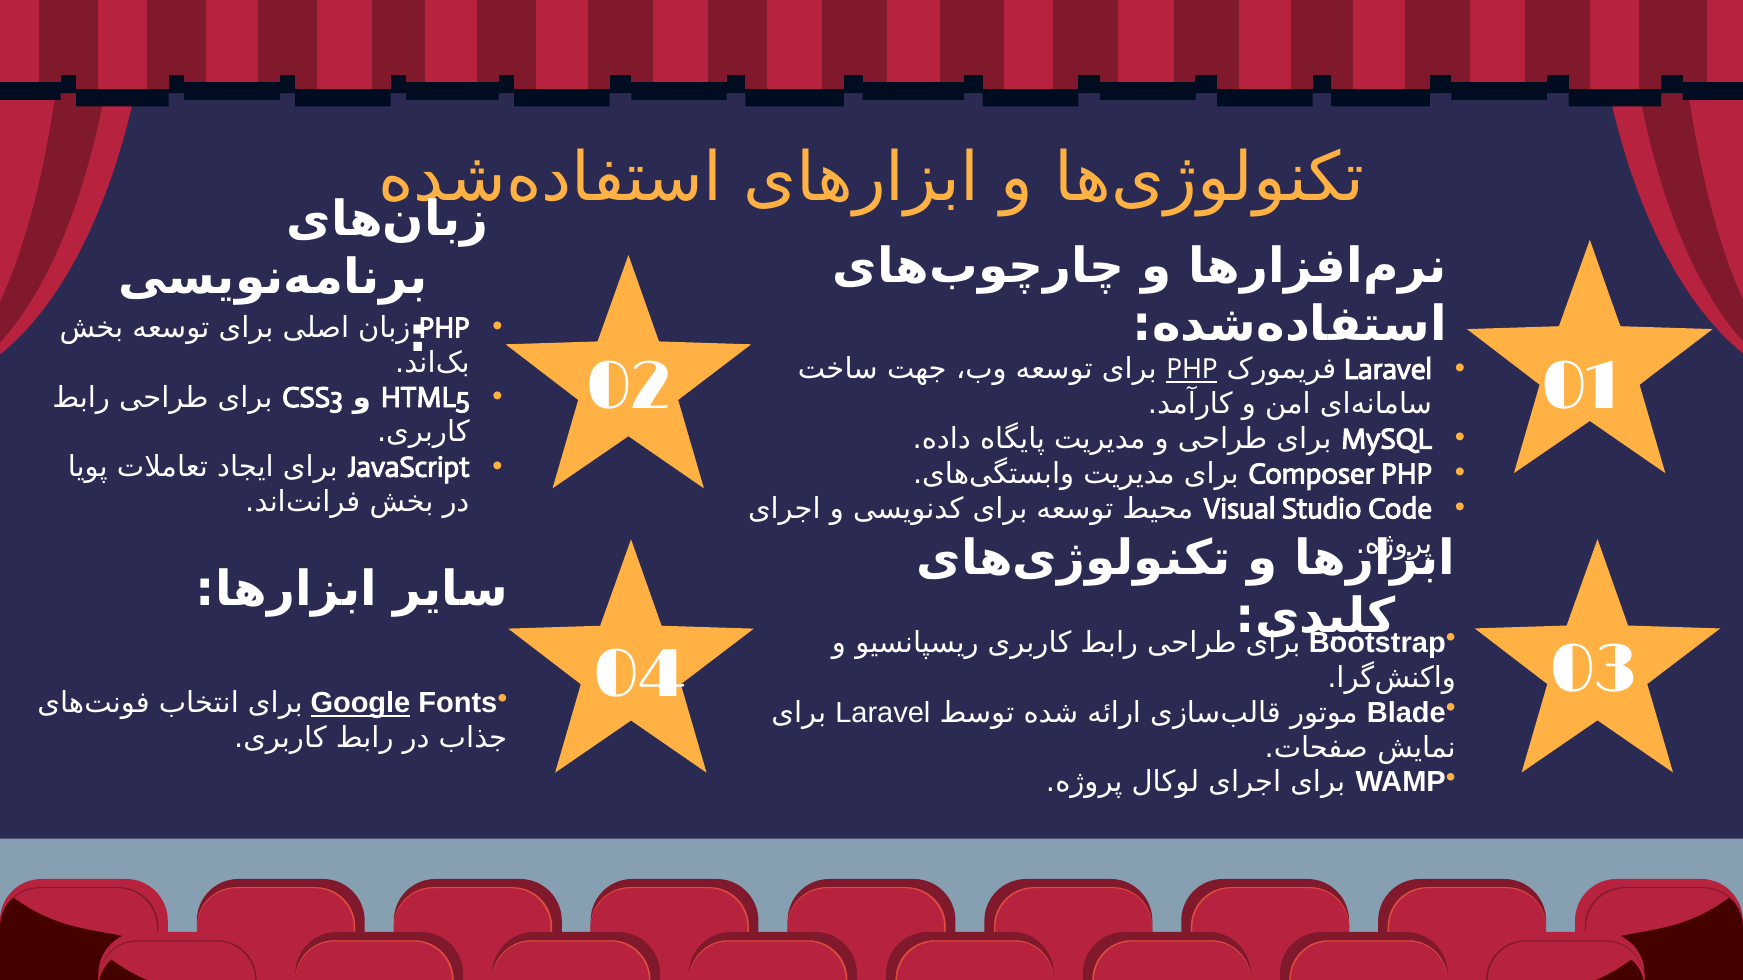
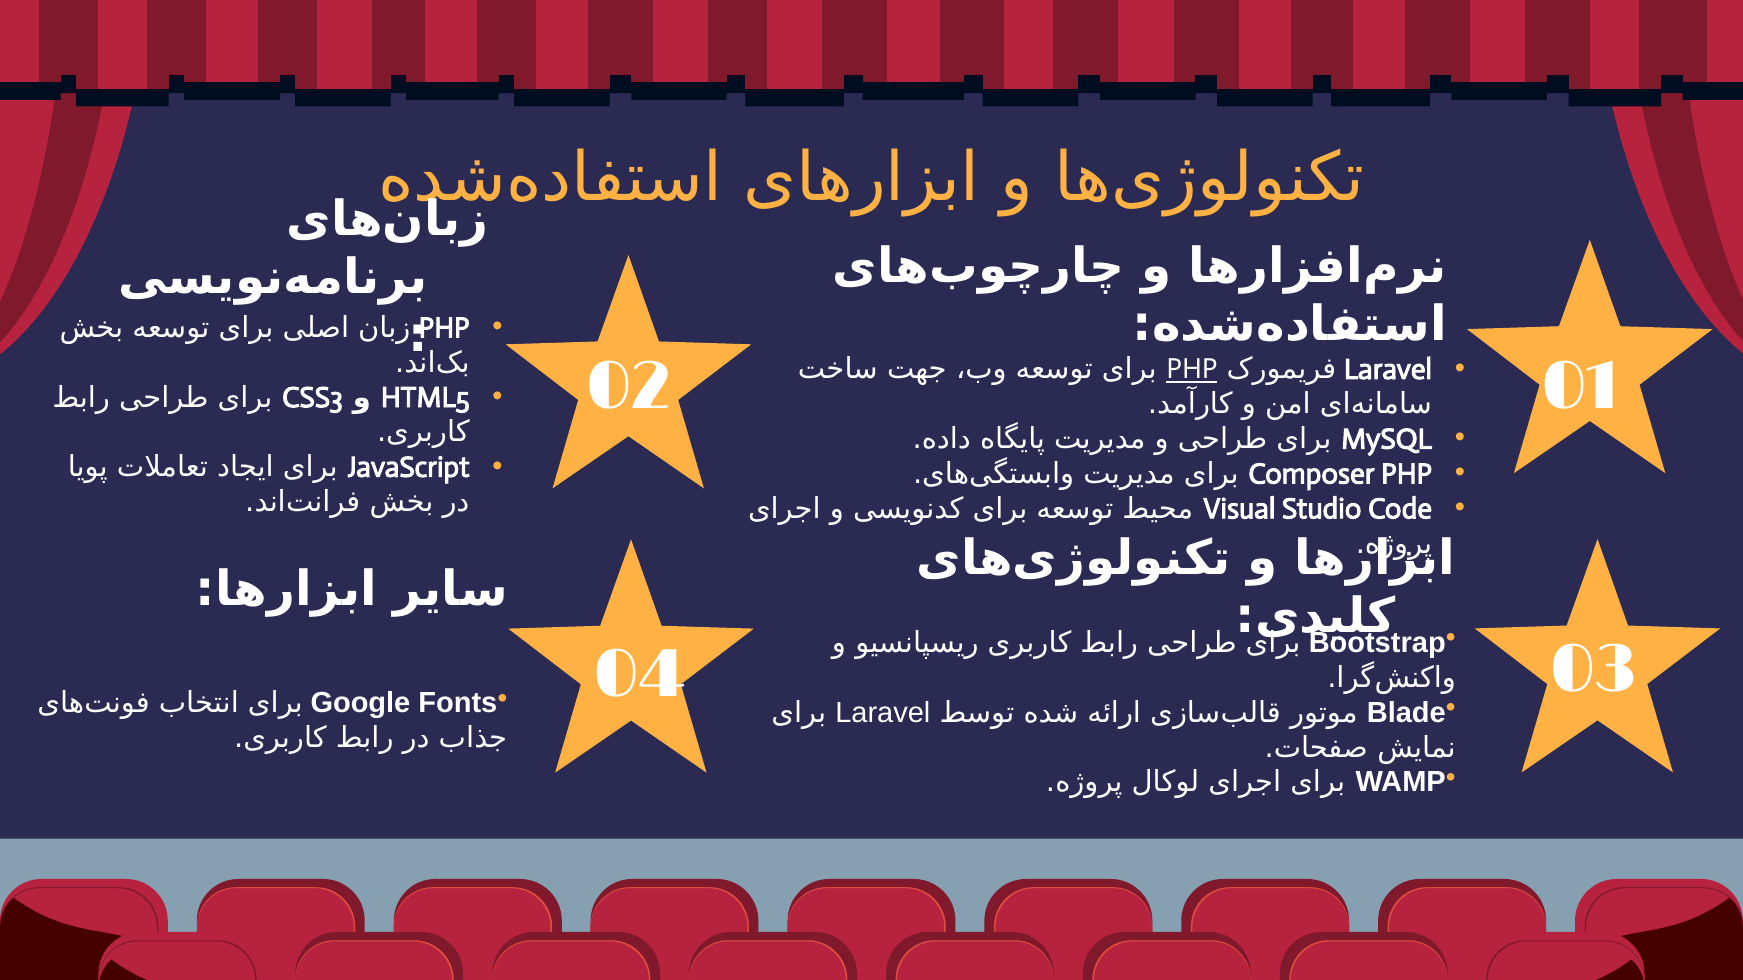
Google underline: present -> none
